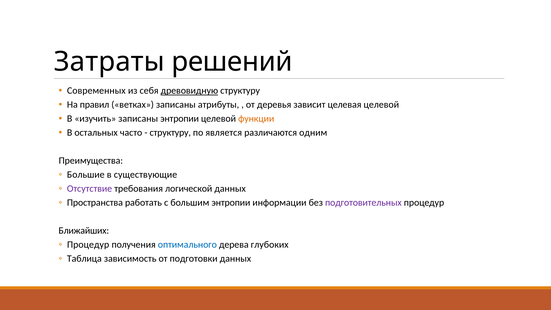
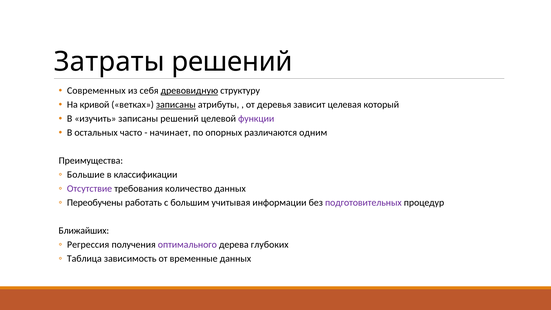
правил: правил -> кривой
записаны at (176, 105) underline: none -> present
целевая целевой: целевой -> который
записаны энтропии: энтропии -> решений
функции colour: orange -> purple
структуру at (170, 133): структуру -> начинает
является: является -> опорных
существующие: существующие -> классификации
логической: логической -> количество
Пространства: Пространства -> Переобучены
большим энтропии: энтропии -> учитывая
Процедур at (88, 245): Процедур -> Регрессия
оптимального colour: blue -> purple
подготовки: подготовки -> временные
